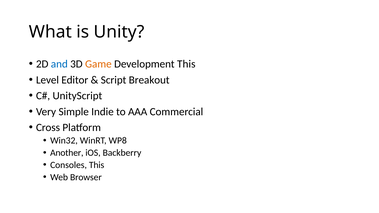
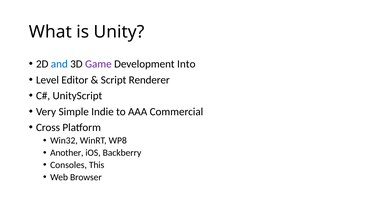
Game colour: orange -> purple
Development This: This -> Into
Breakout: Breakout -> Renderer
